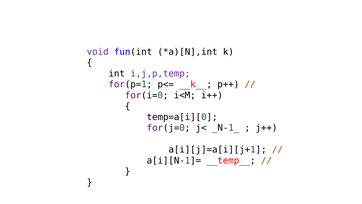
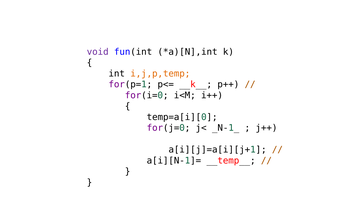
i,j,p,temp colour: purple -> orange
